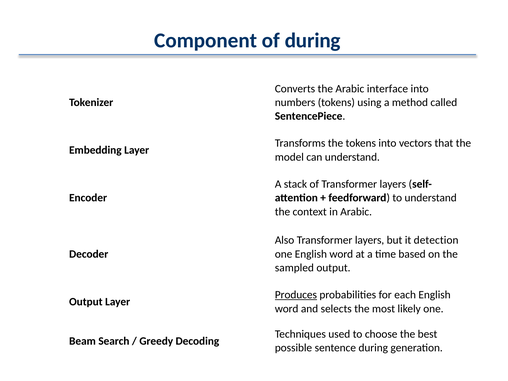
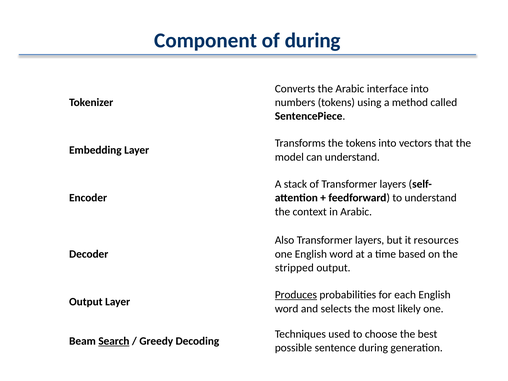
detection: detection -> resources
sampled: sampled -> stripped
Search underline: none -> present
